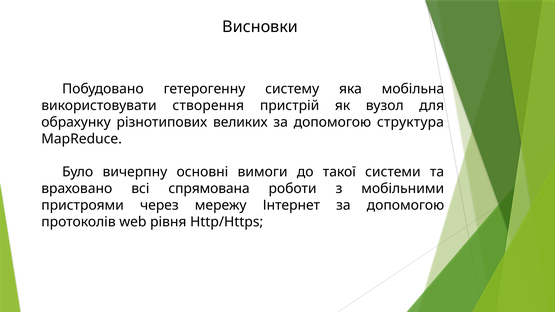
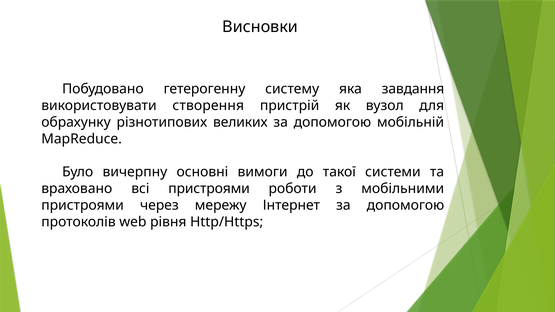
мобільна: мобільна -> завдання
структура: структура -> мобільній
всі спрямована: спрямована -> пристроями
